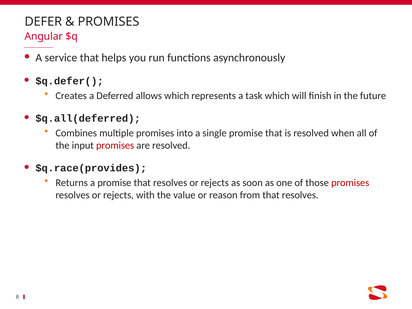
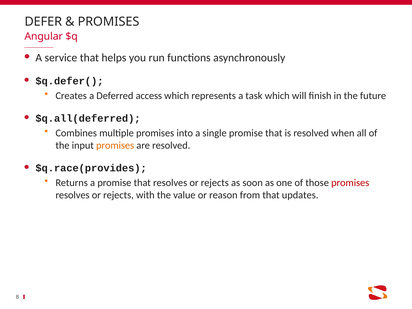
allows: allows -> access
promises at (115, 146) colour: red -> orange
from that resolves: resolves -> updates
